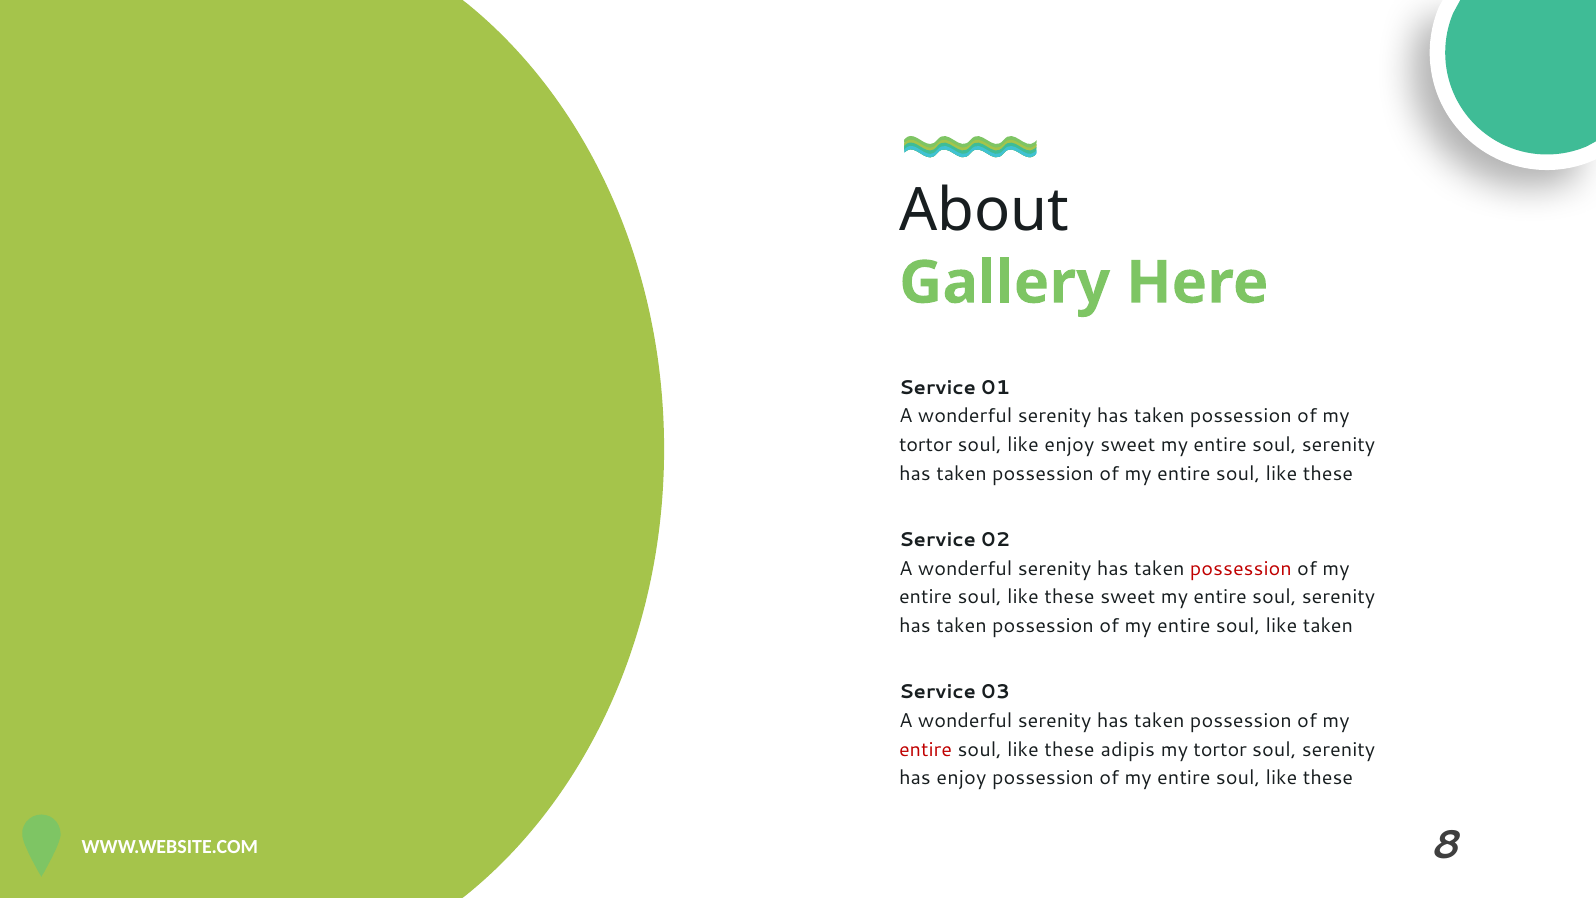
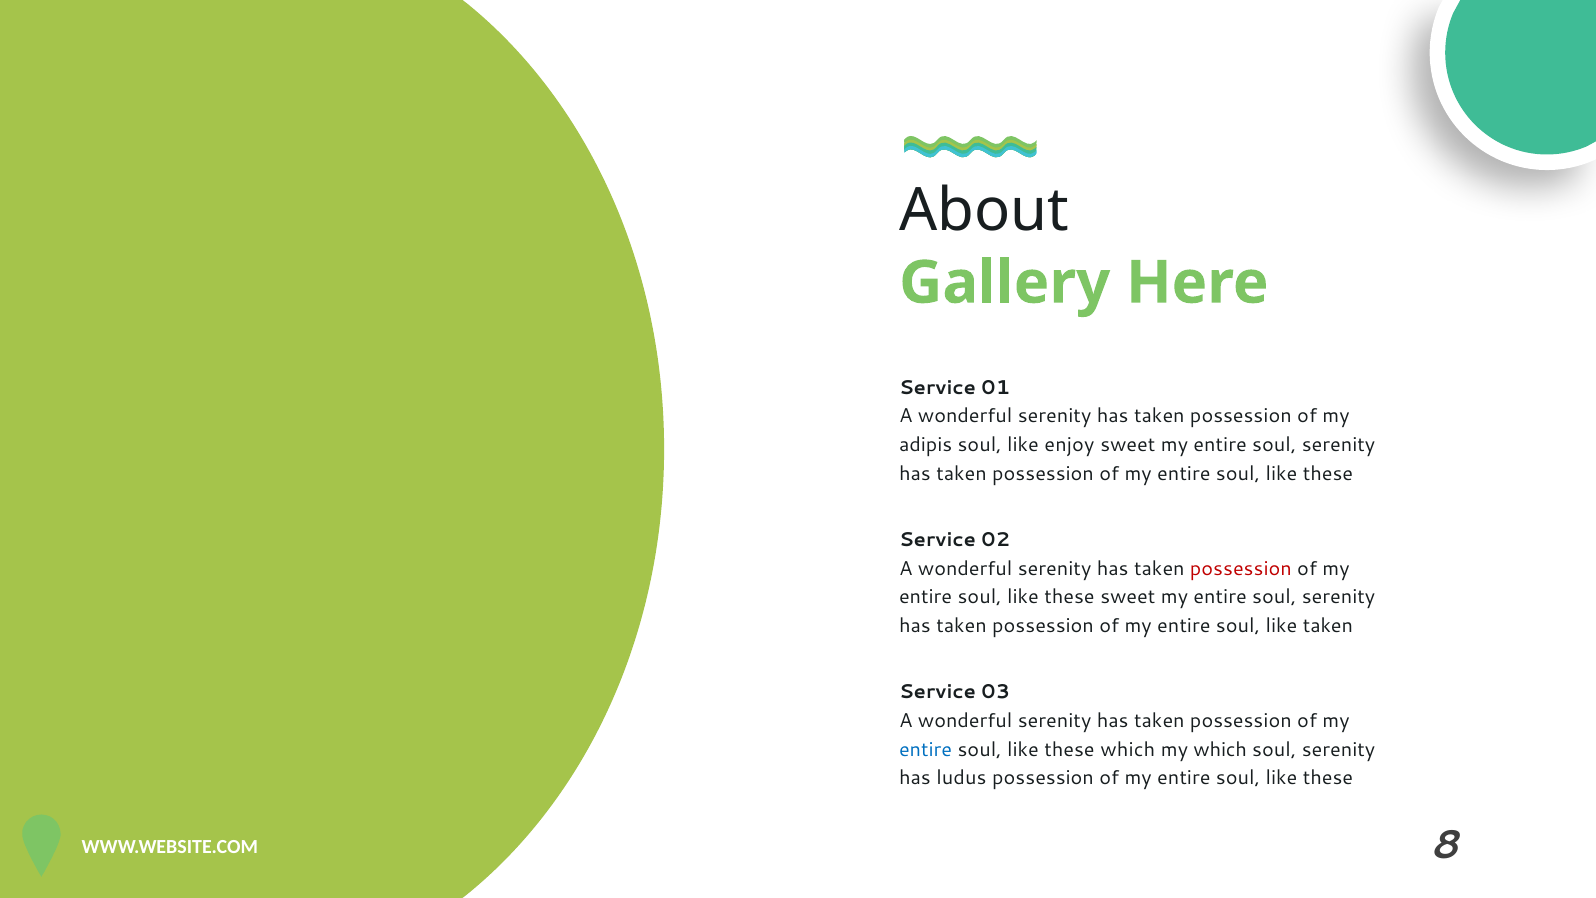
tortor at (926, 445): tortor -> adipis
entire at (926, 749) colour: red -> blue
these adipis: adipis -> which
tortor at (1220, 749): tortor -> which
has enjoy: enjoy -> ludus
